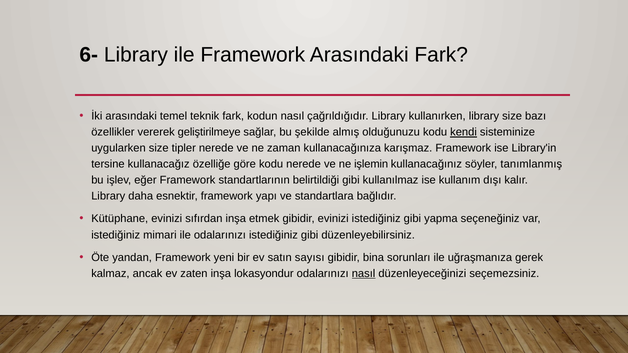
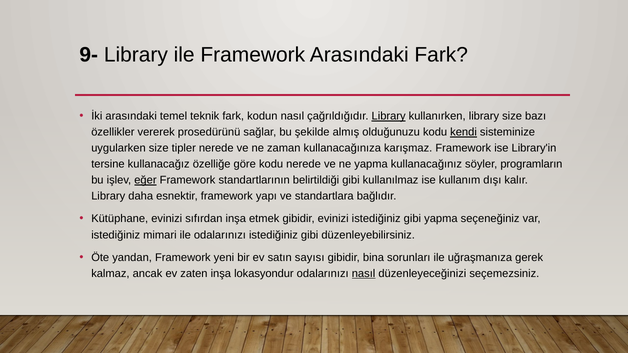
6-: 6- -> 9-
Library at (389, 116) underline: none -> present
geliştirilmeye: geliştirilmeye -> prosedürünü
ne işlemin: işlemin -> yapma
tanımlanmış: tanımlanmış -> programların
eğer underline: none -> present
